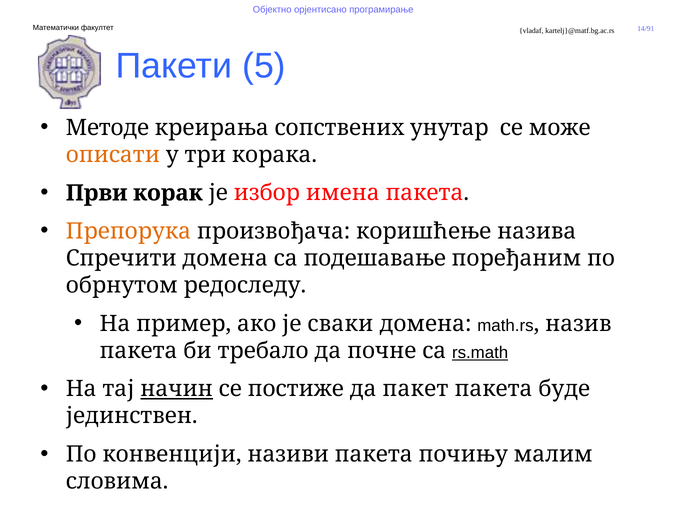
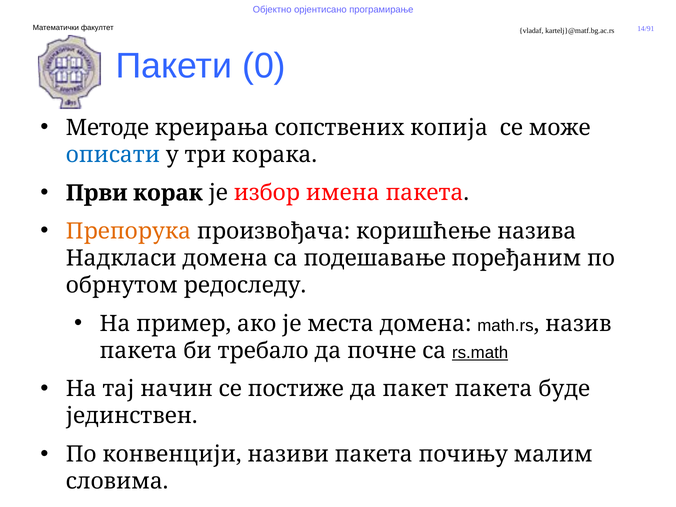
5: 5 -> 0
унутар: унутар -> копија
описати colour: orange -> blue
Спречити: Спречити -> Надкласи
сваки: сваки -> места
начин underline: present -> none
